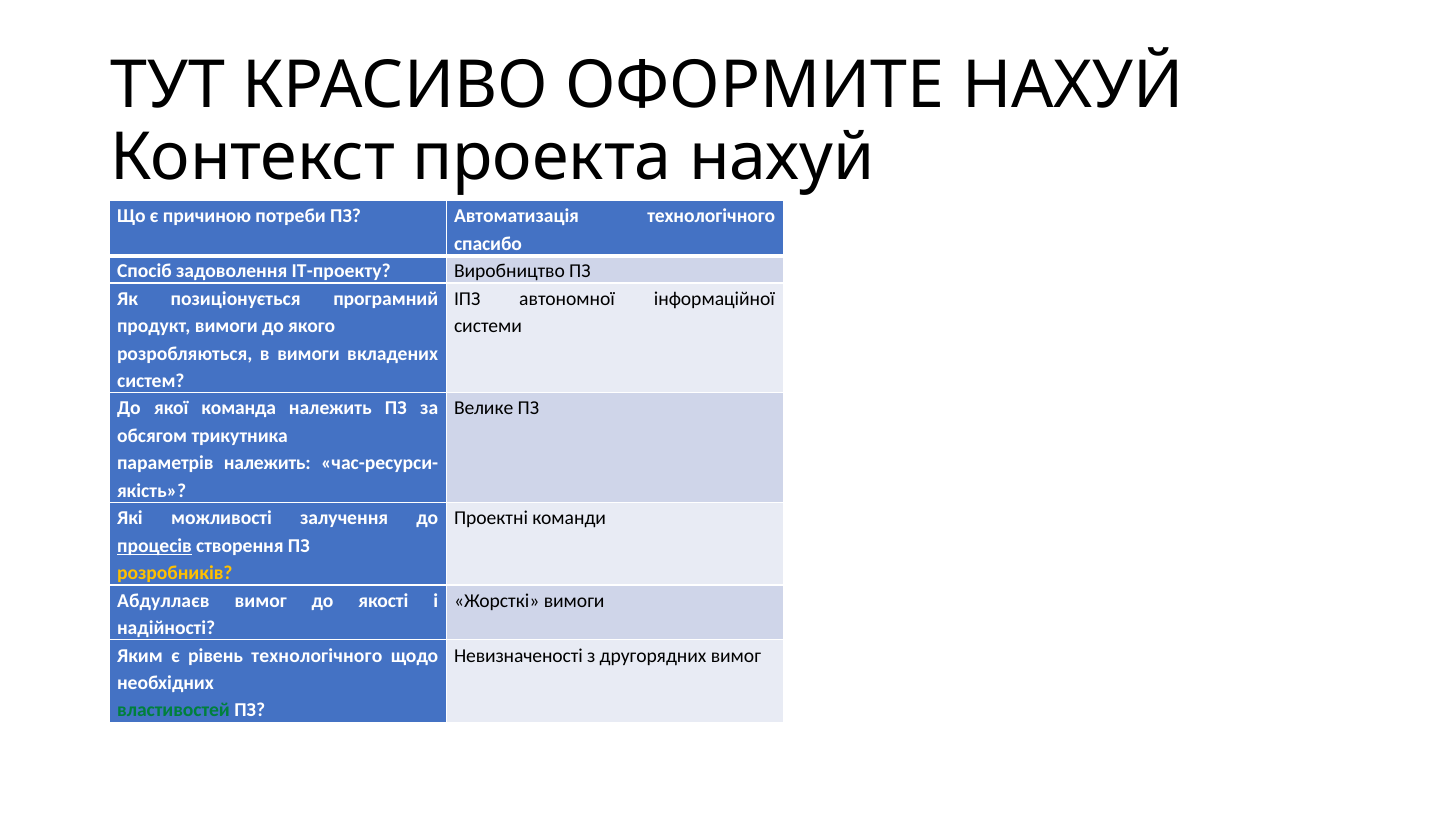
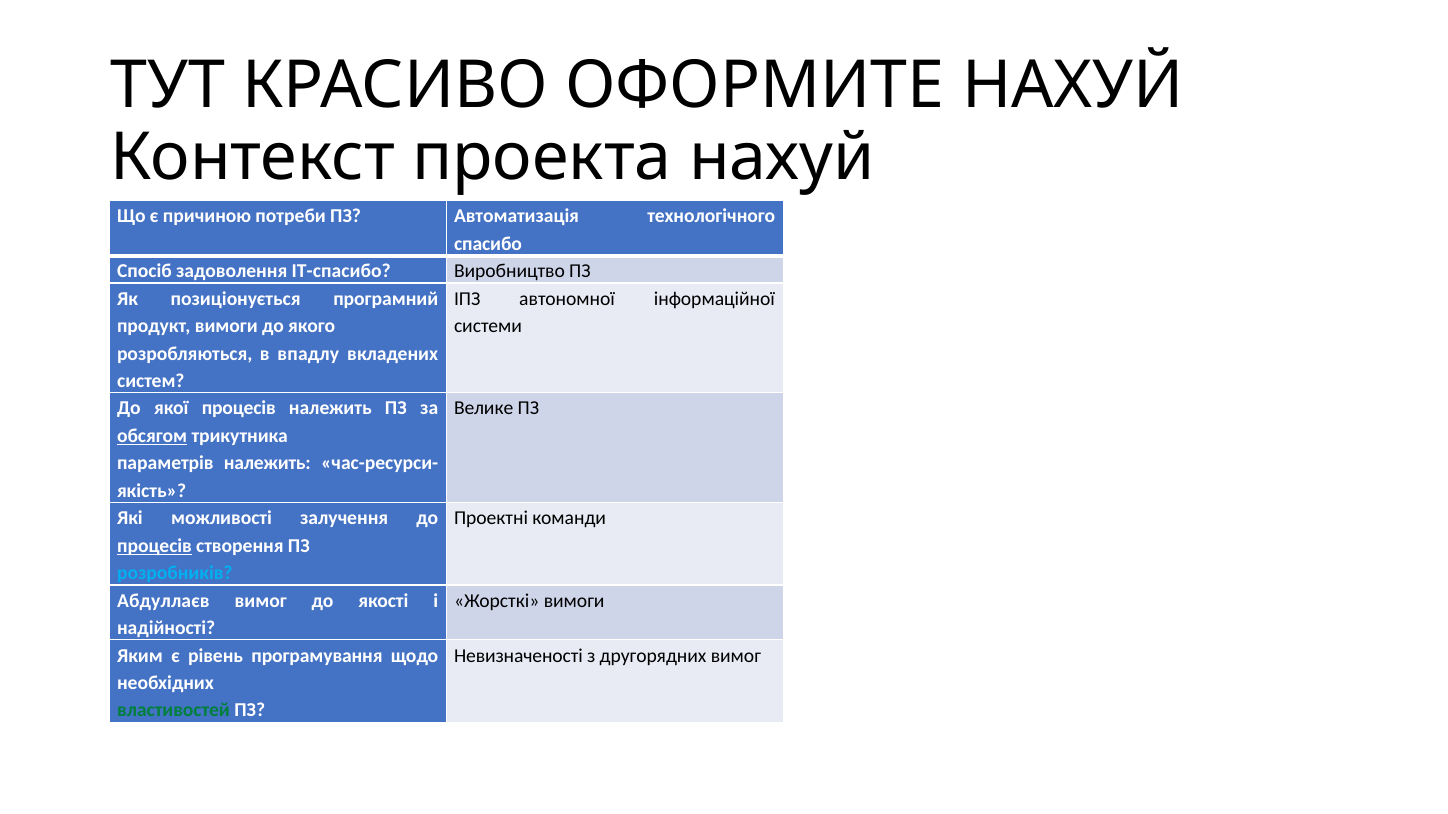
ІТ-проекту: ІТ-проекту -> ІТ-спасибо
в вимоги: вимоги -> впадлу
якої команда: команда -> процесів
обсягом underline: none -> present
розробників colour: yellow -> light blue
рівень технологічного: технологічного -> програмування
